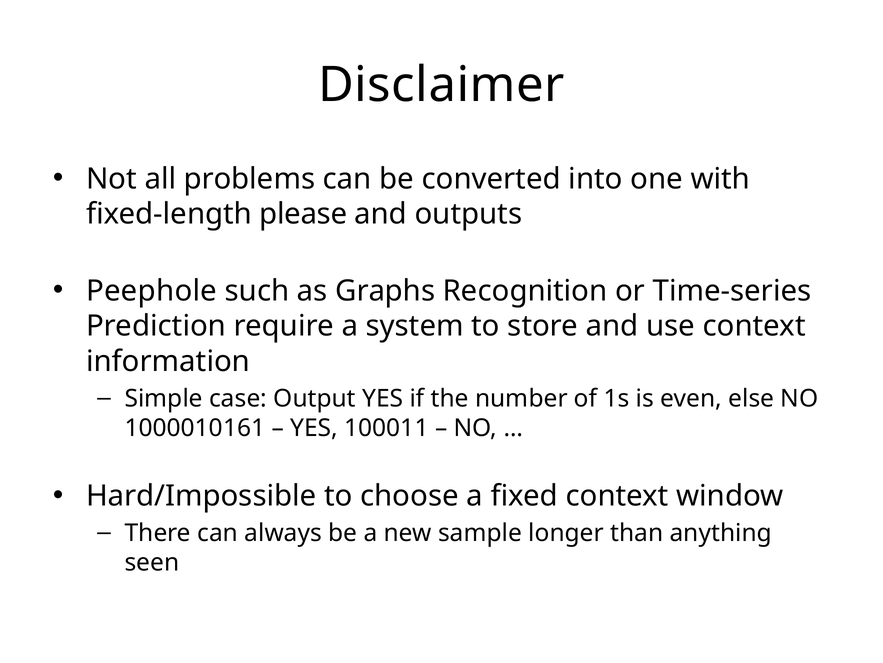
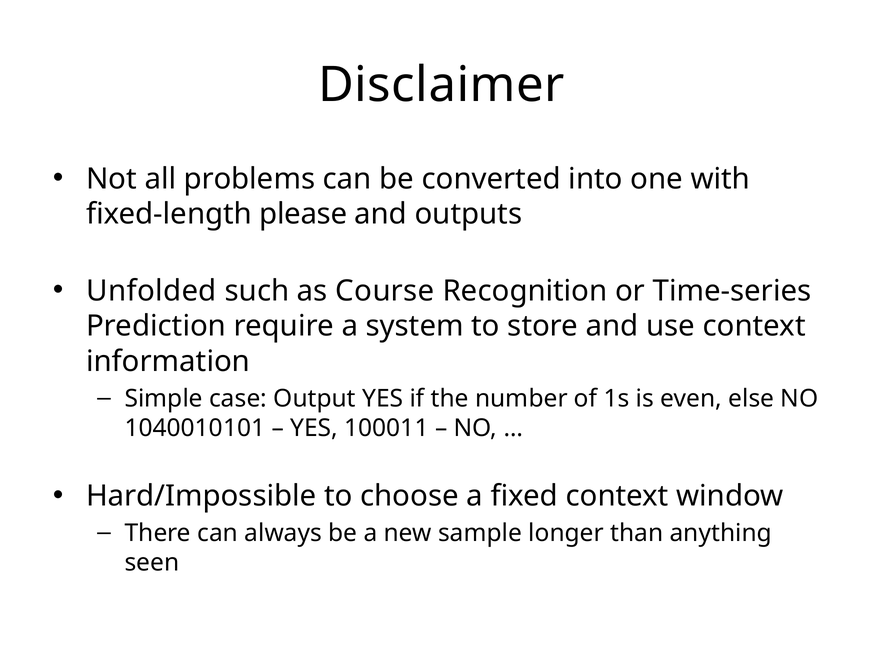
Peephole: Peephole -> Unfolded
Graphs: Graphs -> Course
1000010161: 1000010161 -> 1040010101
